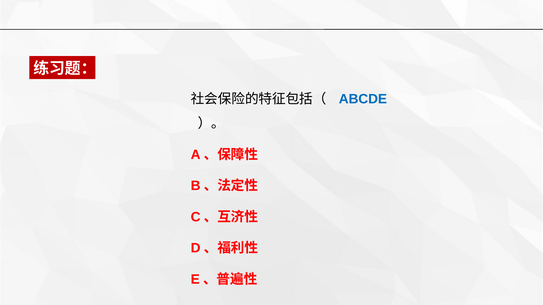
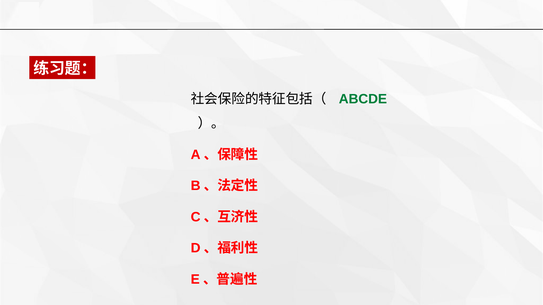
ABCDE colour: blue -> green
